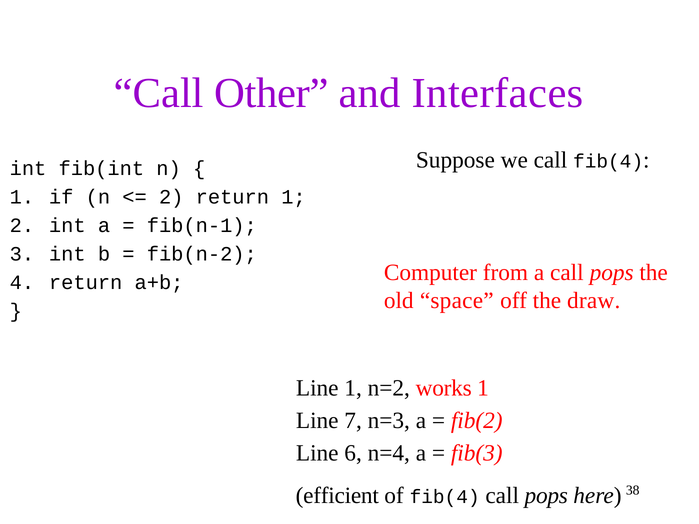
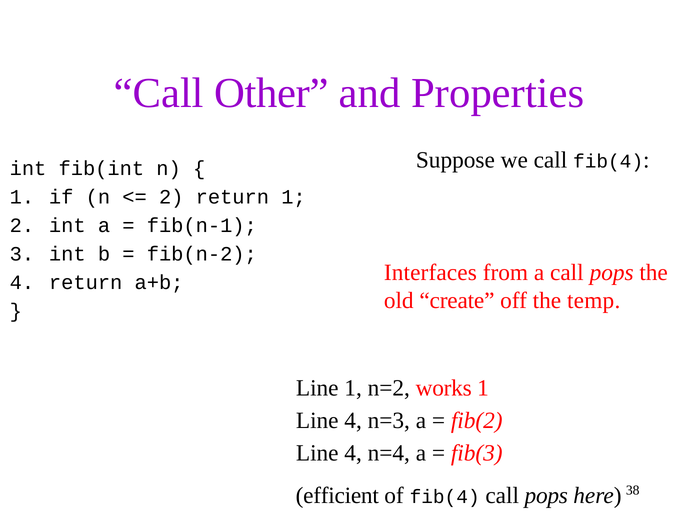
Interfaces: Interfaces -> Properties
Computer: Computer -> Interfaces
space: space -> create
draw: draw -> temp
7 at (353, 421): 7 -> 4
6 at (353, 453): 6 -> 4
